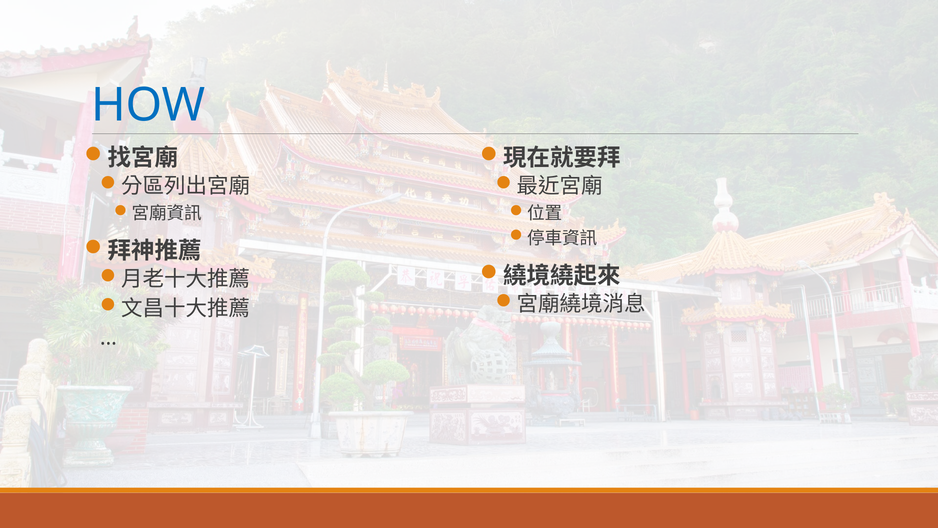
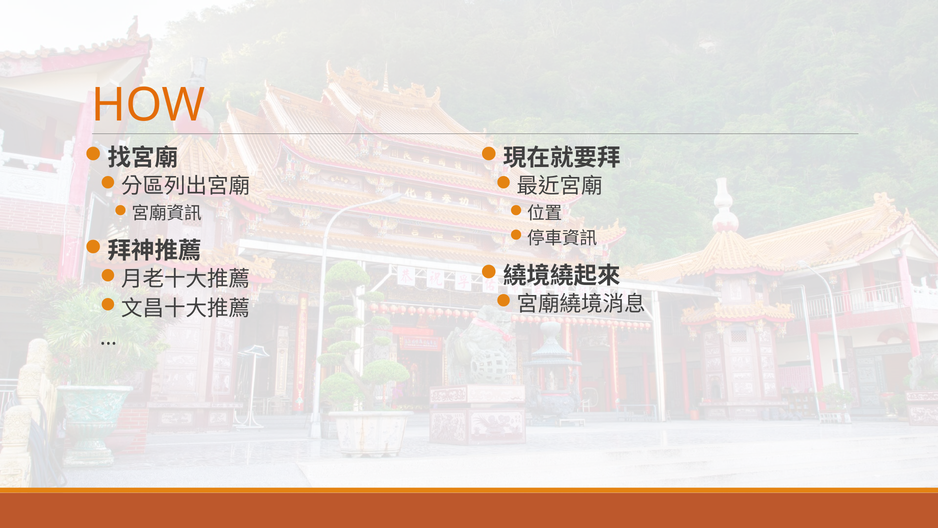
HOW colour: blue -> orange
